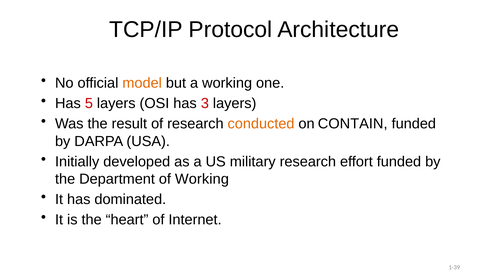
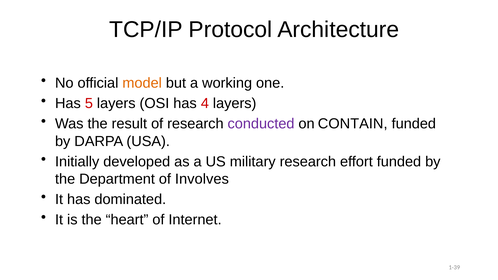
3: 3 -> 4
conducted colour: orange -> purple
of Working: Working -> Involves
